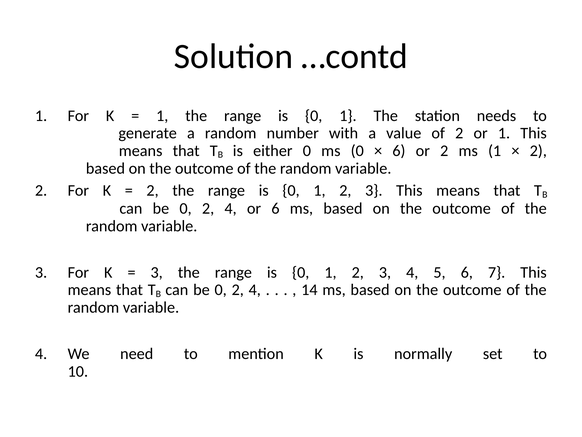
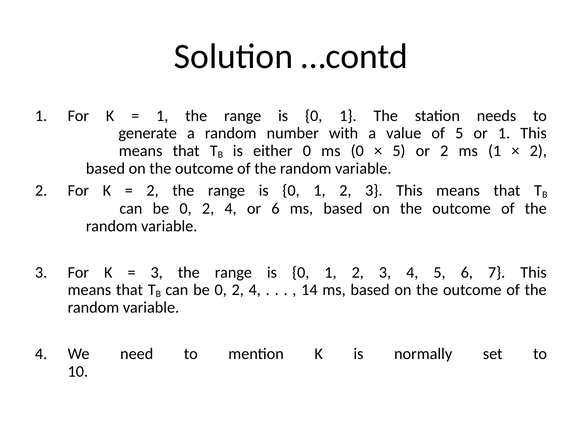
of 2: 2 -> 5
6 at (399, 151): 6 -> 5
